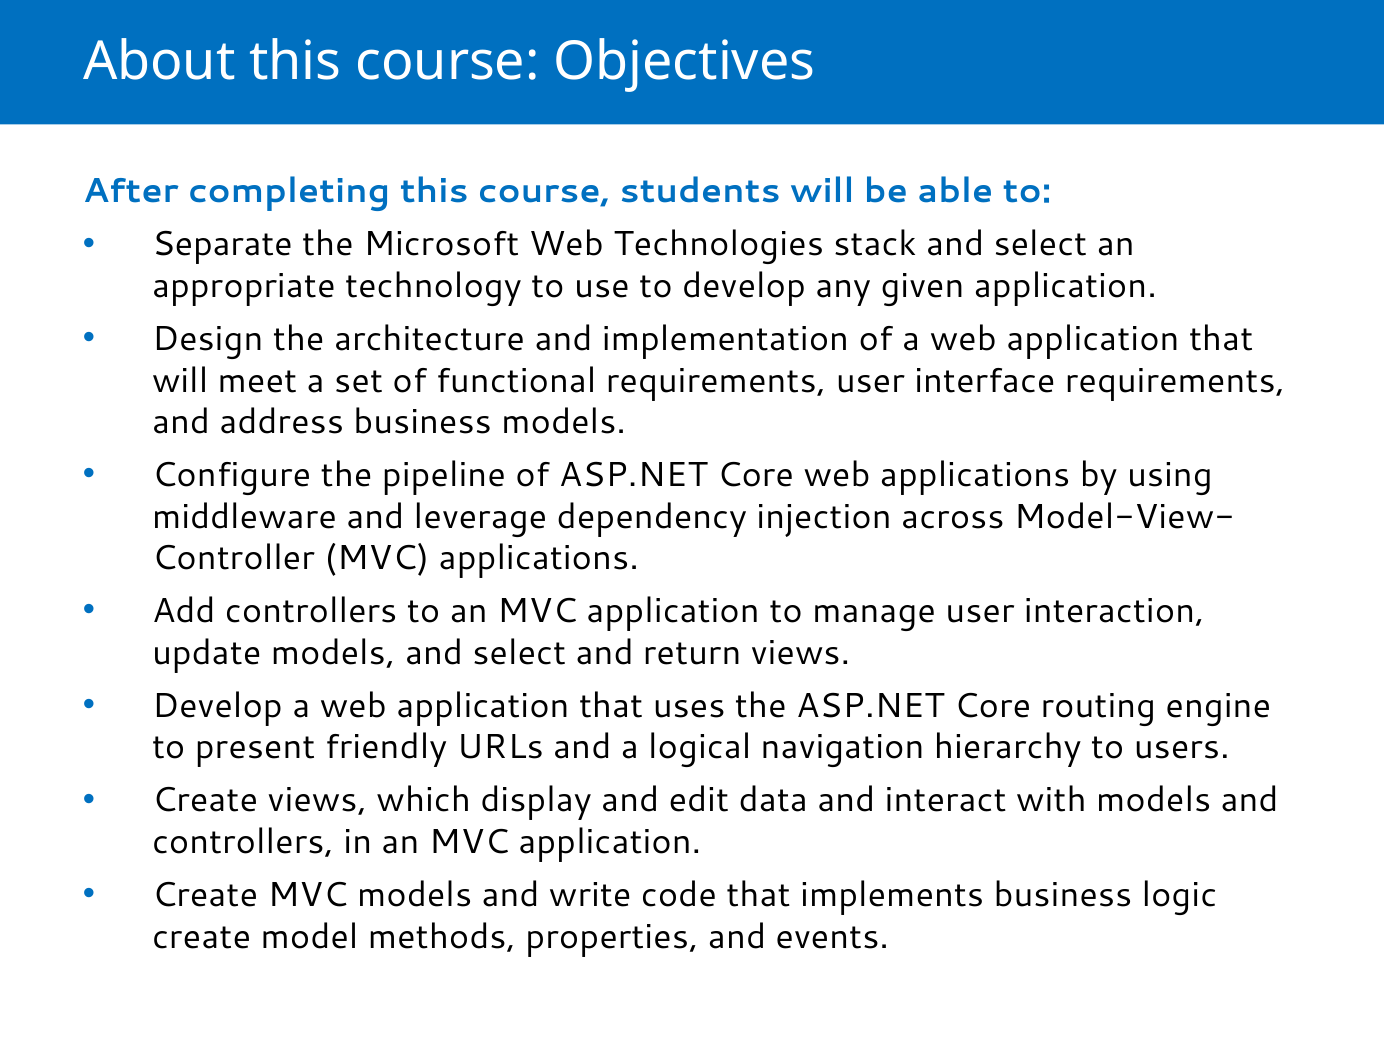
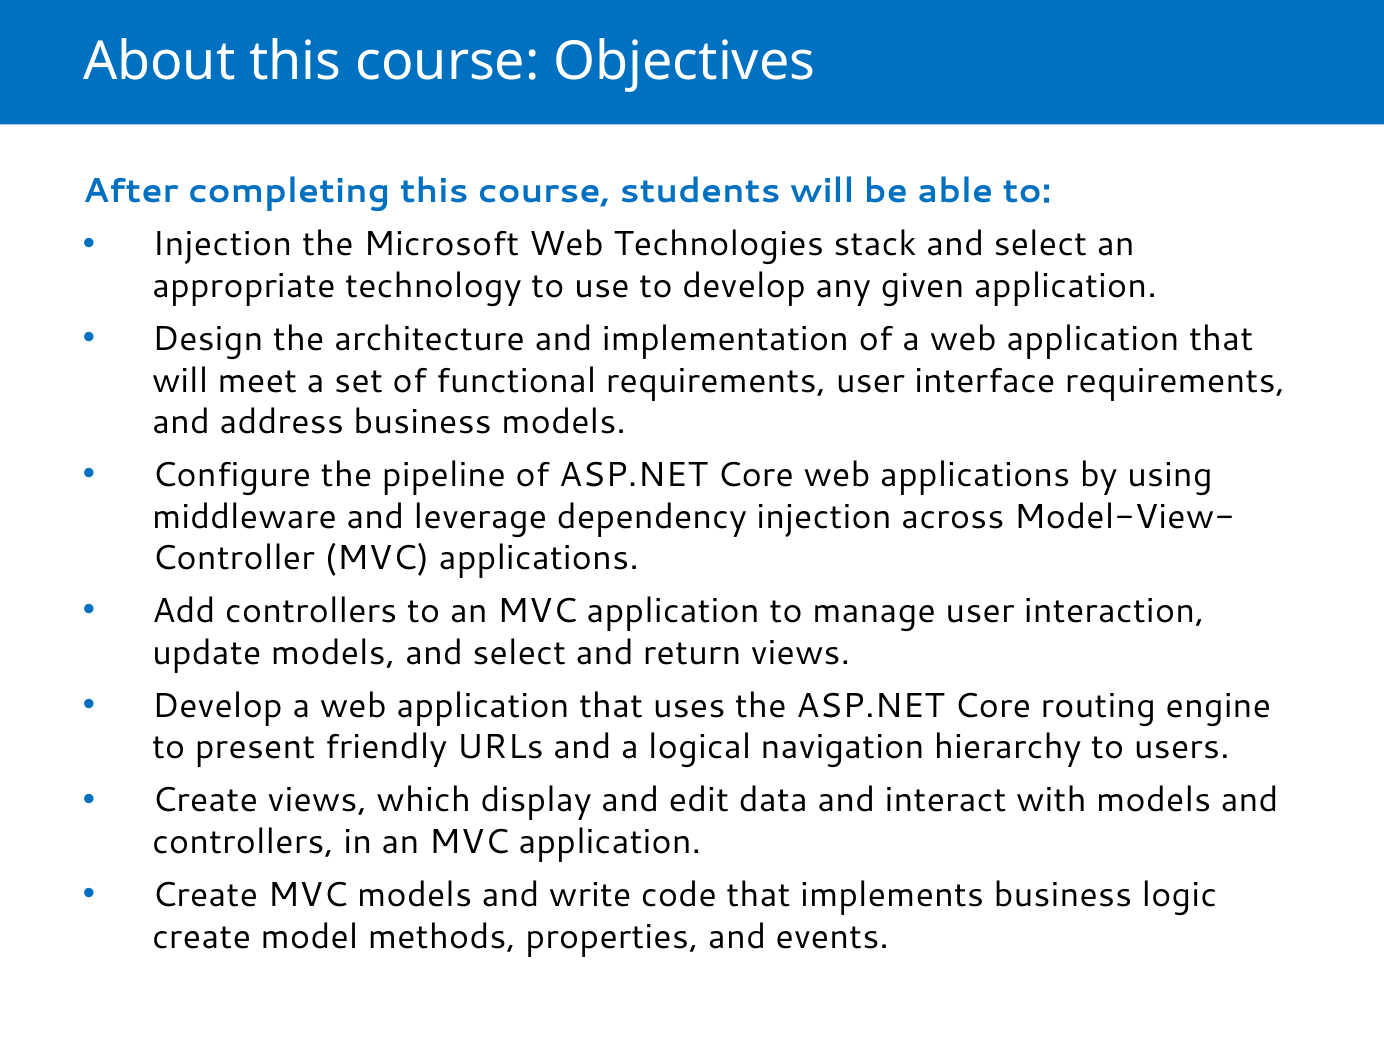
Separate at (222, 245): Separate -> Injection
